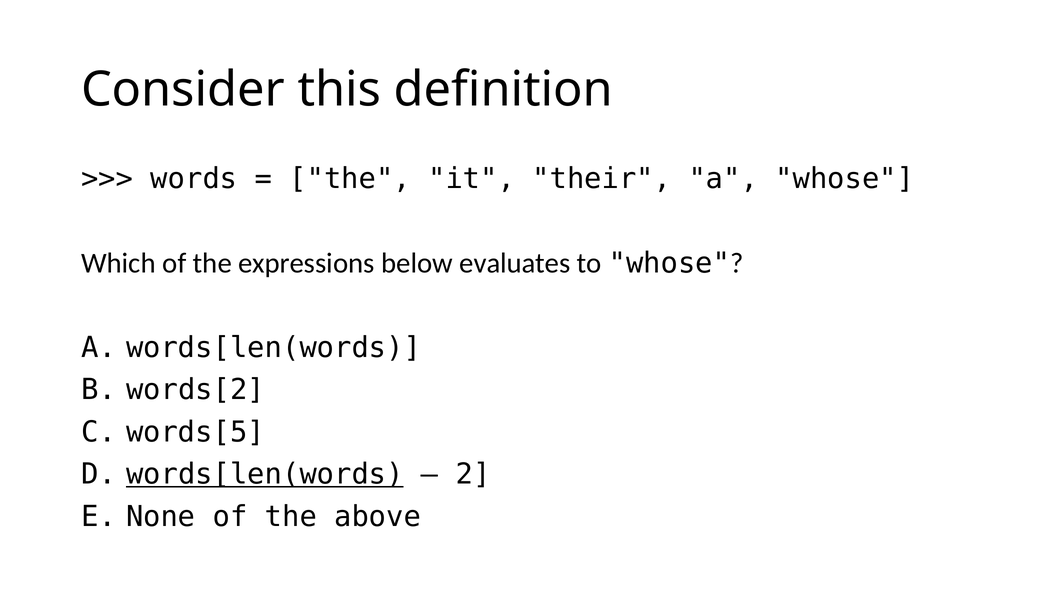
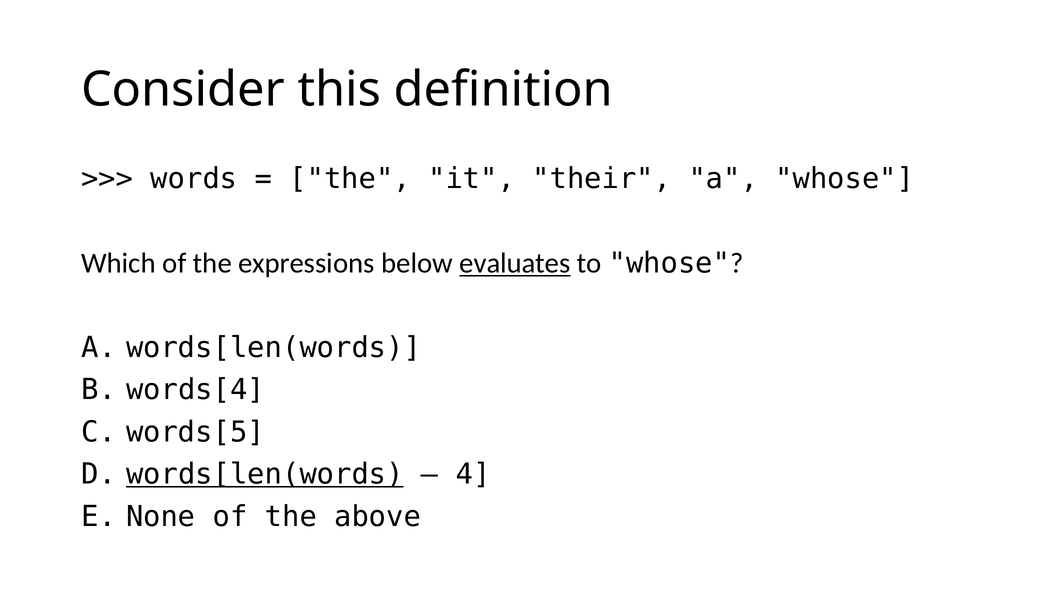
evaluates underline: none -> present
words[2: words[2 -> words[4
2: 2 -> 4
